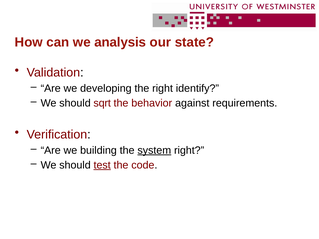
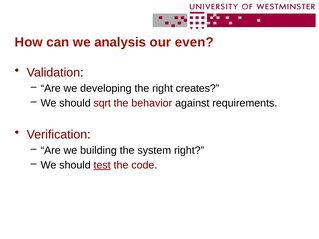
state: state -> even
identify: identify -> creates
system underline: present -> none
